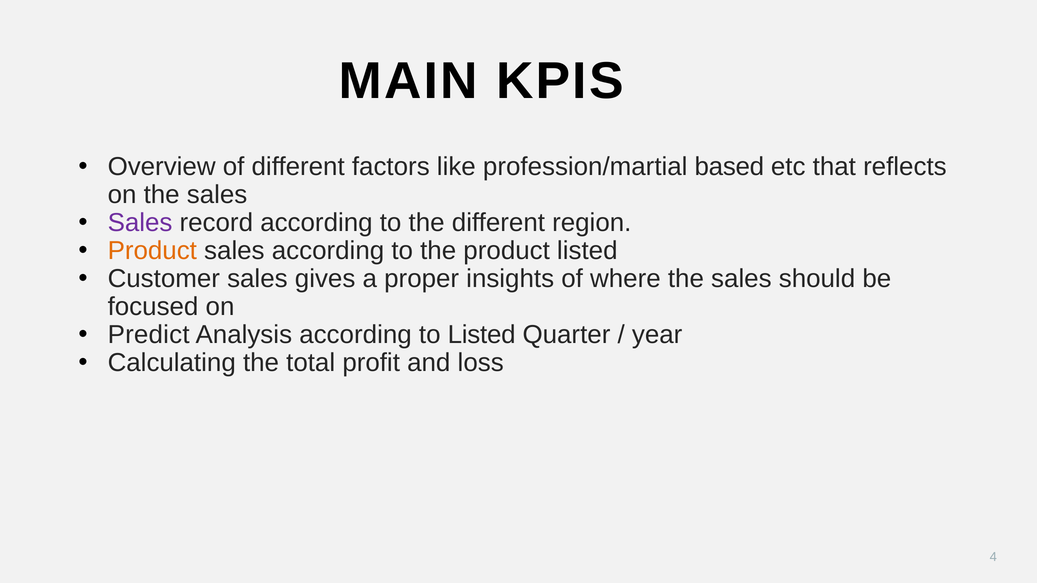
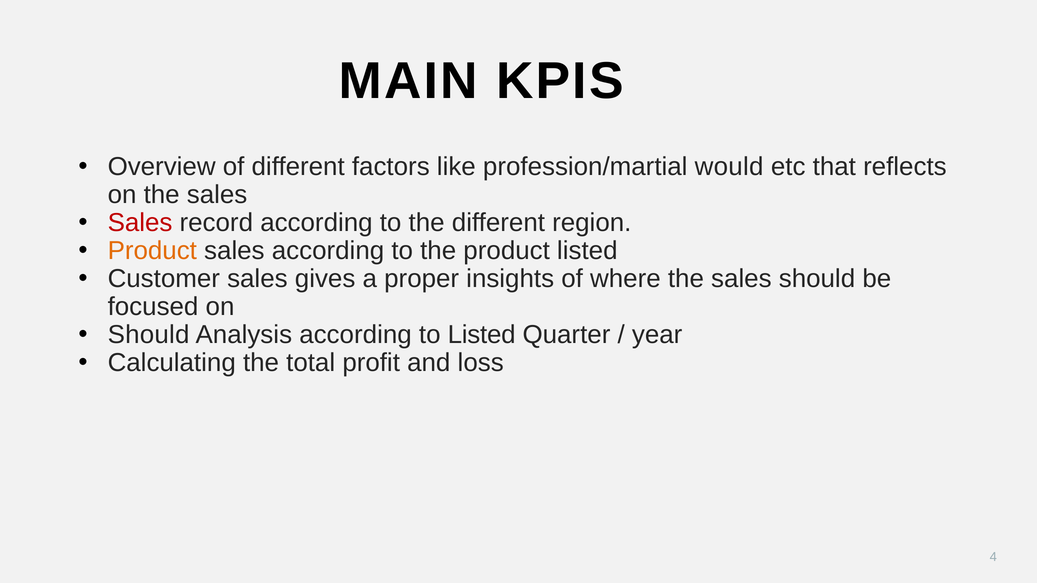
based: based -> would
Sales at (140, 223) colour: purple -> red
Predict at (149, 335): Predict -> Should
